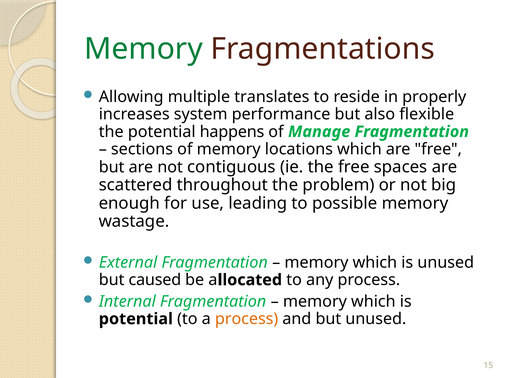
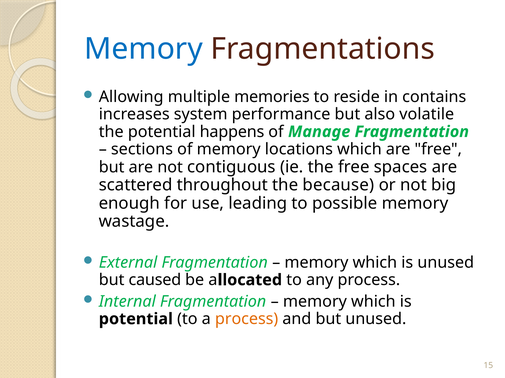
Memory at (143, 49) colour: green -> blue
translates: translates -> memories
properly: properly -> contains
flexible: flexible -> volatile
problem: problem -> because
